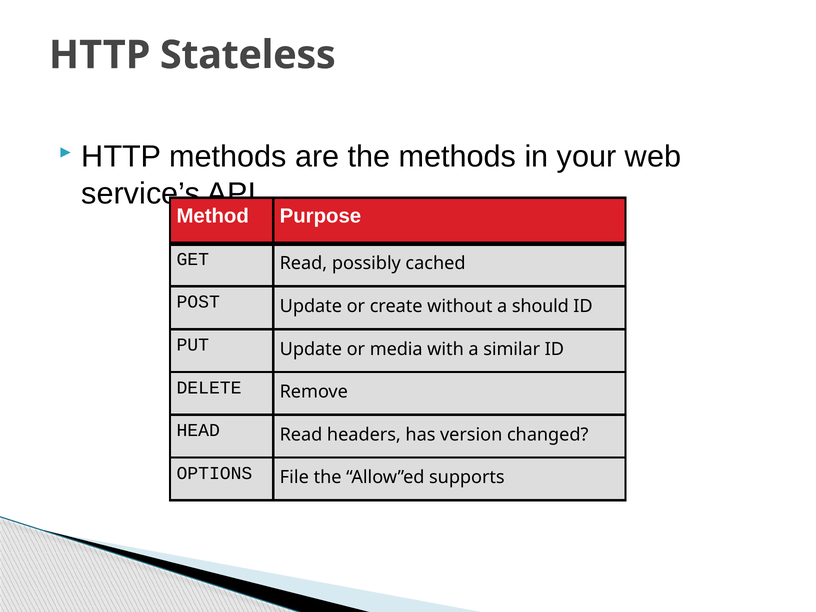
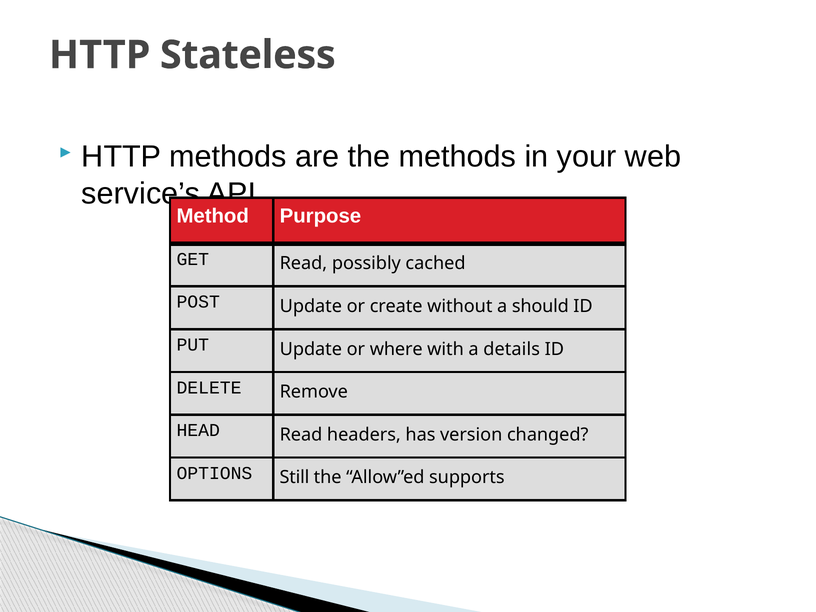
media: media -> where
similar: similar -> details
File: File -> Still
